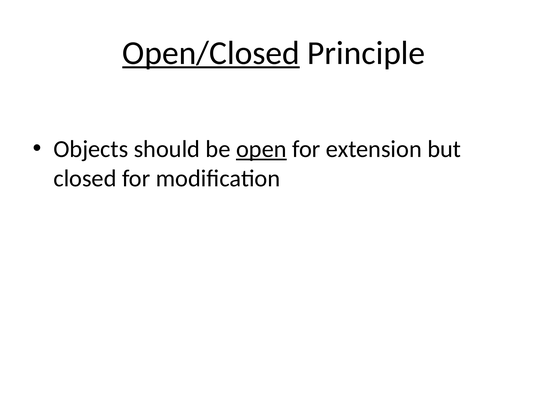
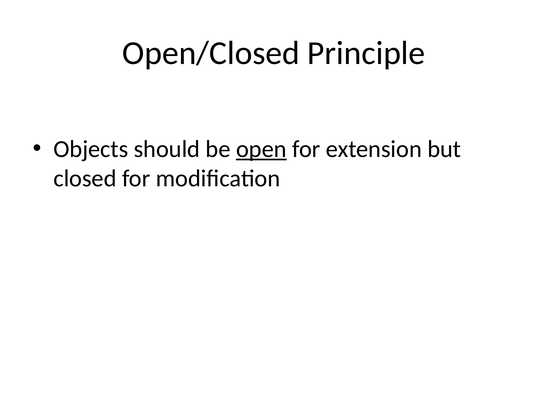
Open/Closed underline: present -> none
